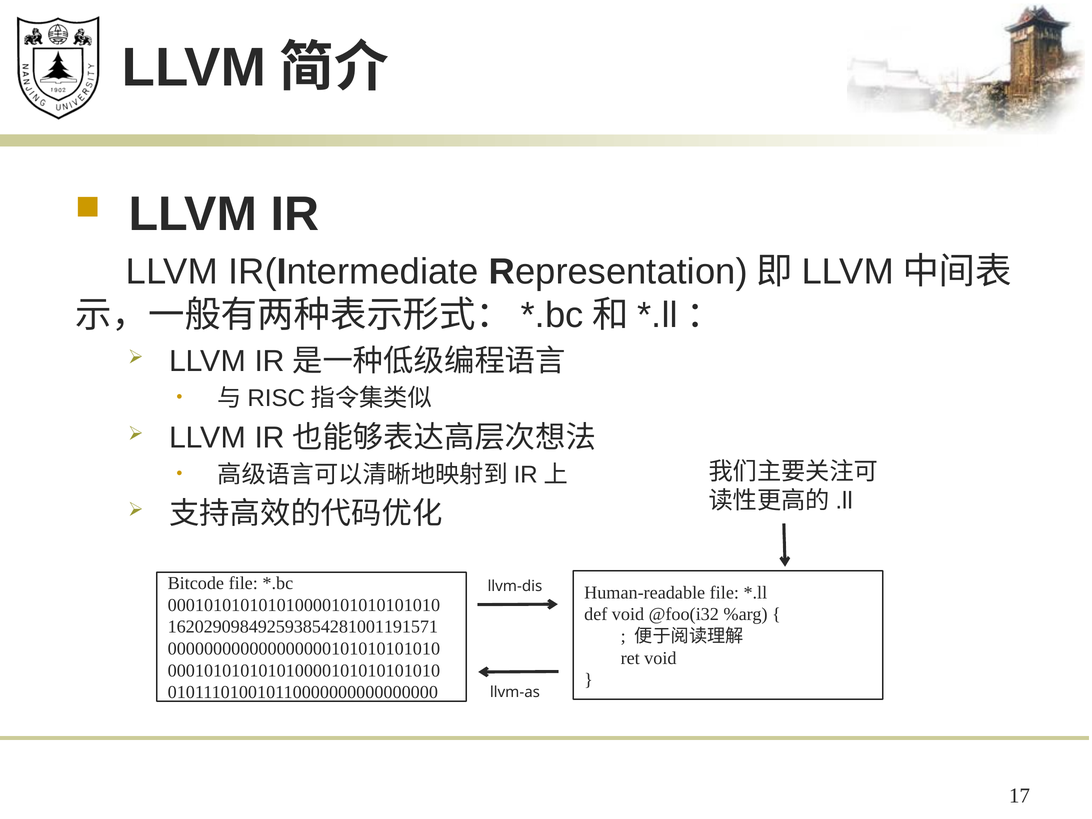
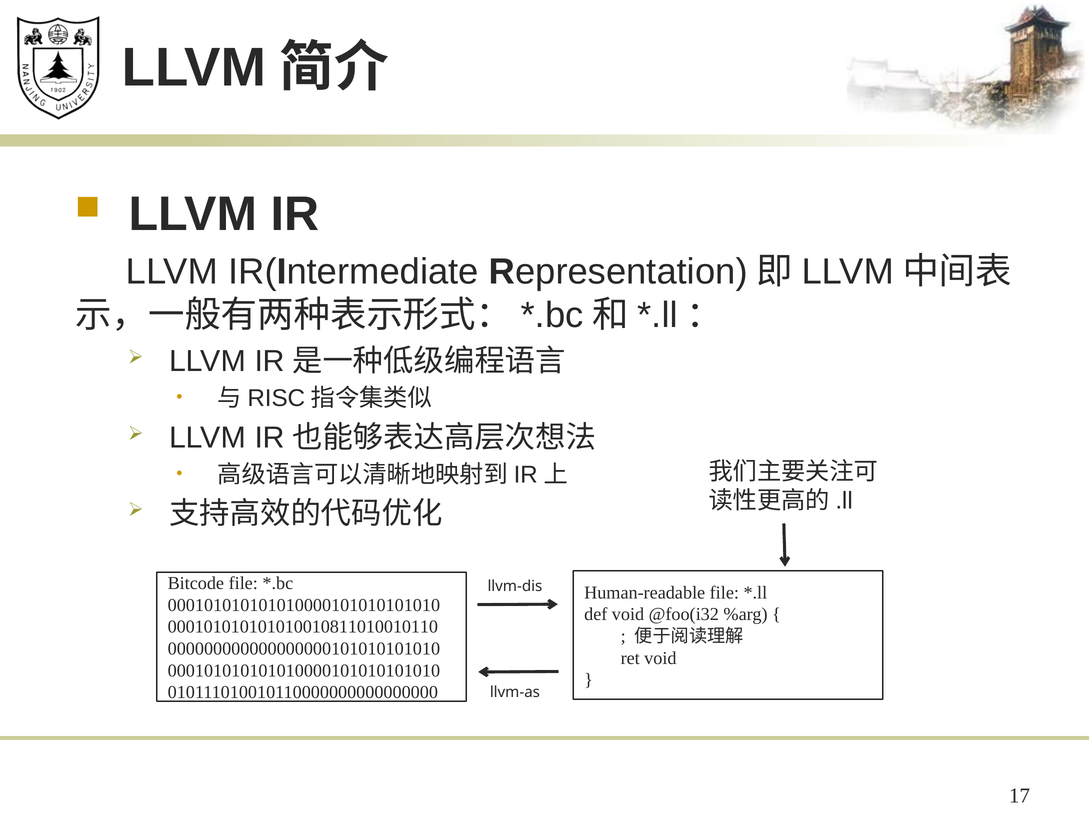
162029098492593854281001191571: 162029098492593854281001191571 -> 000101010101010010811010010110
